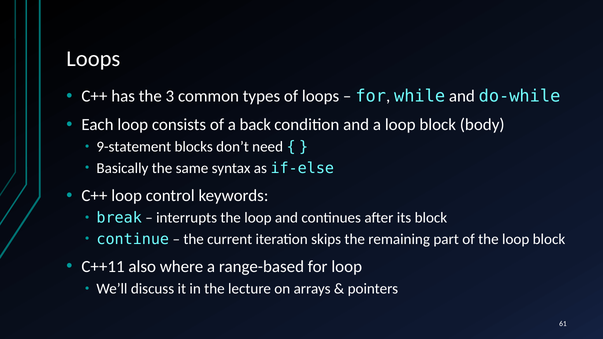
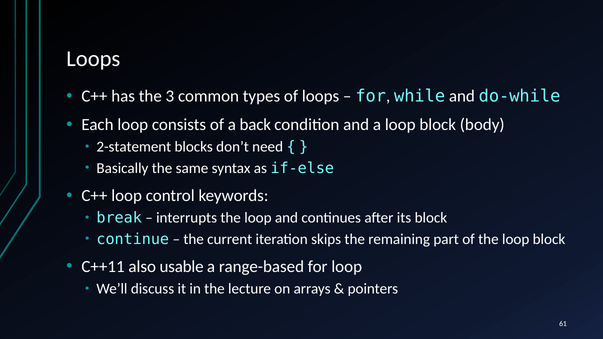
9-statement: 9-statement -> 2-statement
where: where -> usable
